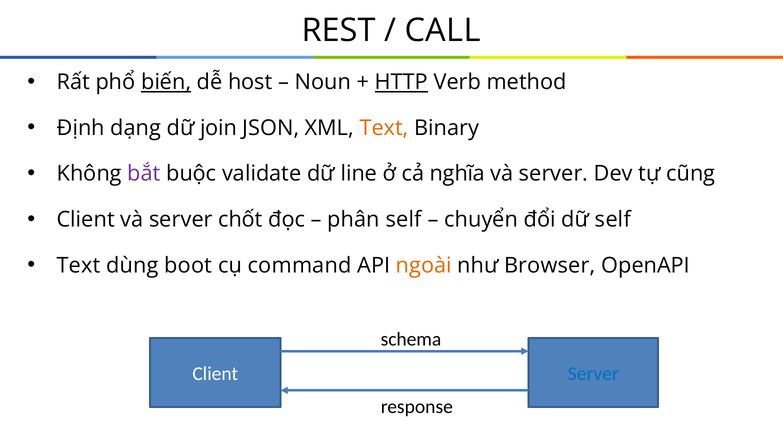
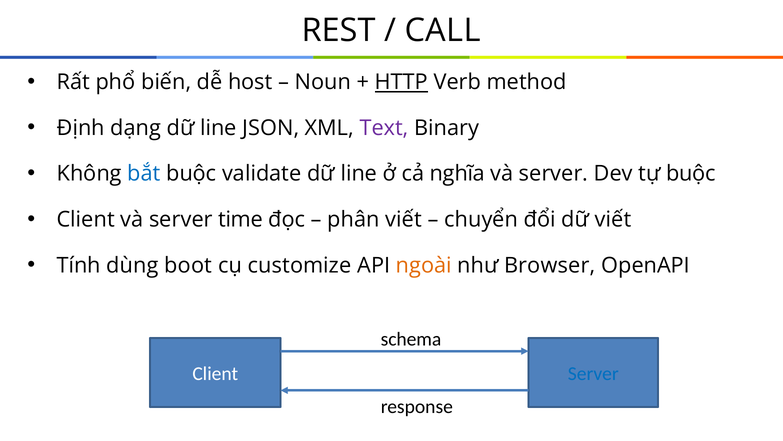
biến underline: present -> none
dạng dữ join: join -> line
Text at (384, 128) colour: orange -> purple
bắt colour: purple -> blue
tự cũng: cũng -> buộc
chốt: chốt -> time
phân self: self -> viết
dữ self: self -> viết
Text at (79, 265): Text -> Tính
command: command -> customize
